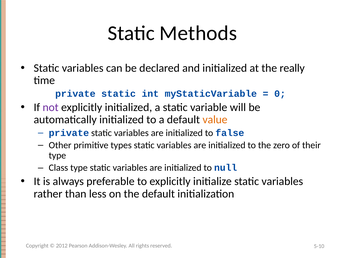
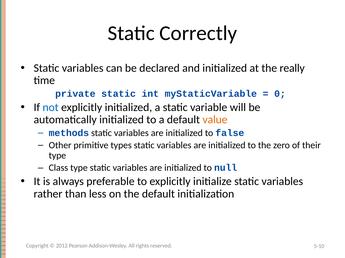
Methods: Methods -> Correctly
not colour: purple -> blue
private at (69, 133): private -> methods
